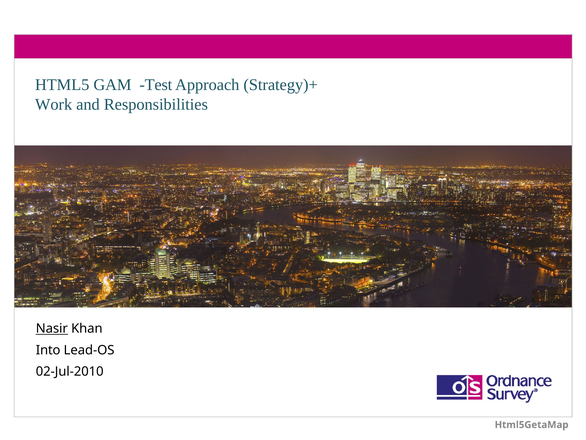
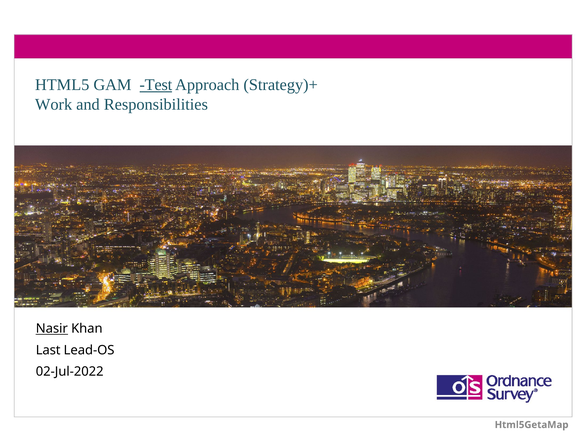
Test underline: none -> present
Into: Into -> Last
02-Jul-2010: 02-Jul-2010 -> 02-Jul-2022
